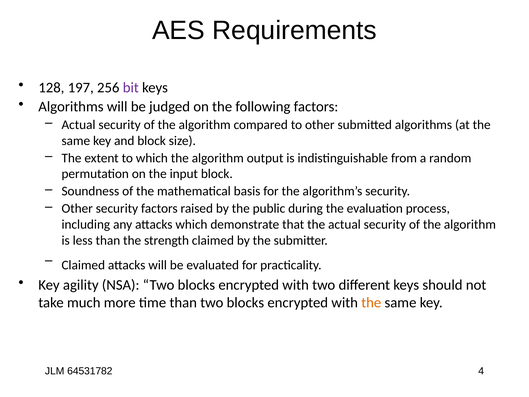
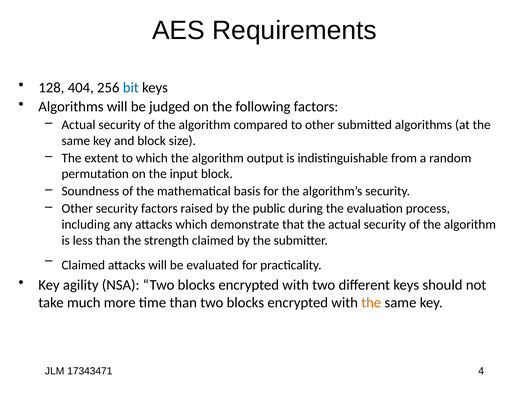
197: 197 -> 404
bit colour: purple -> blue
64531782: 64531782 -> 17343471
